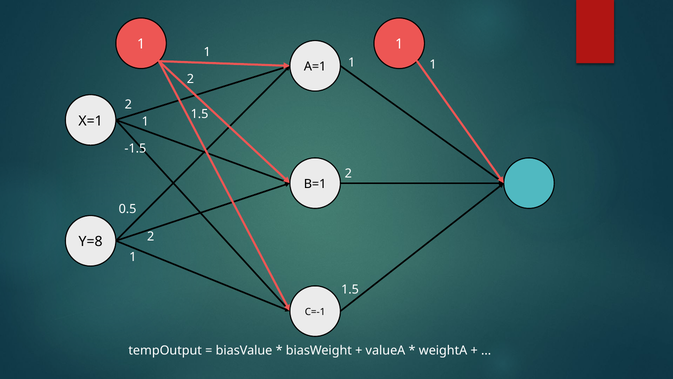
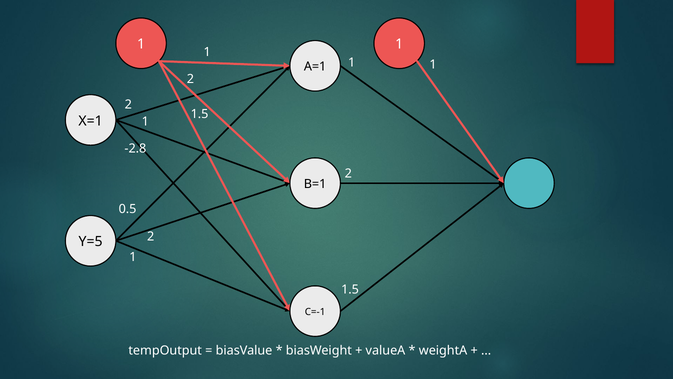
-1.5: -1.5 -> -2.8
Y=8: Y=8 -> Y=5
